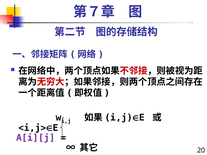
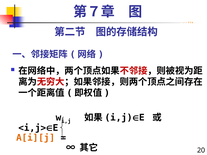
A[i][j colour: purple -> orange
